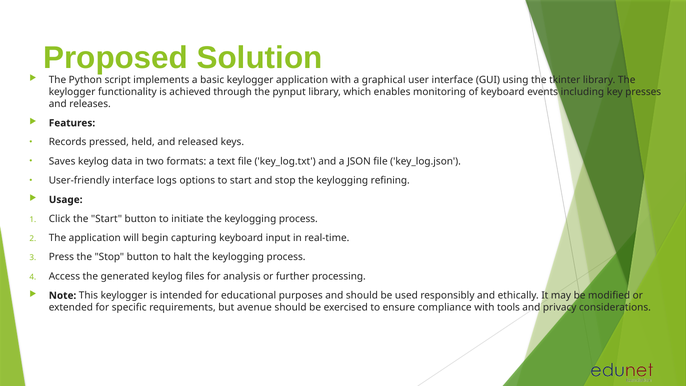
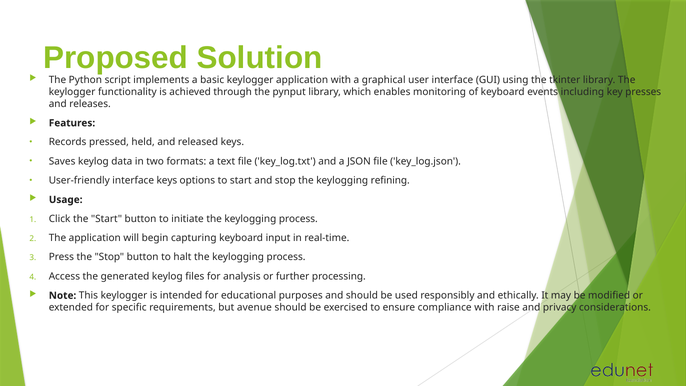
interface logs: logs -> keys
tools: tools -> raise
